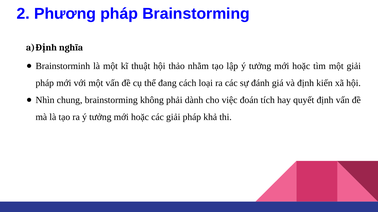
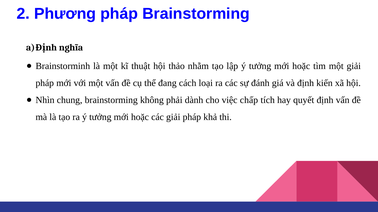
đoán: đoán -> chấp
